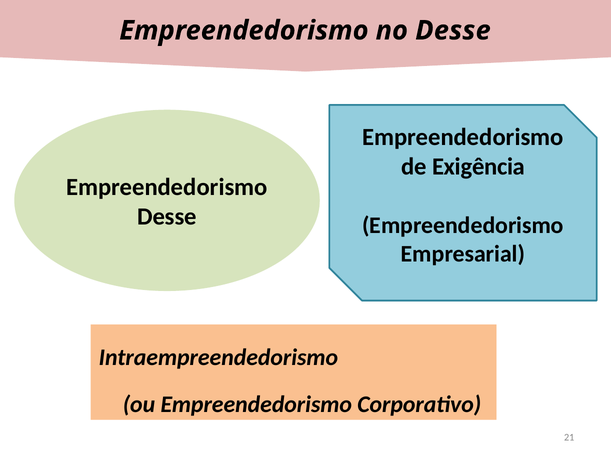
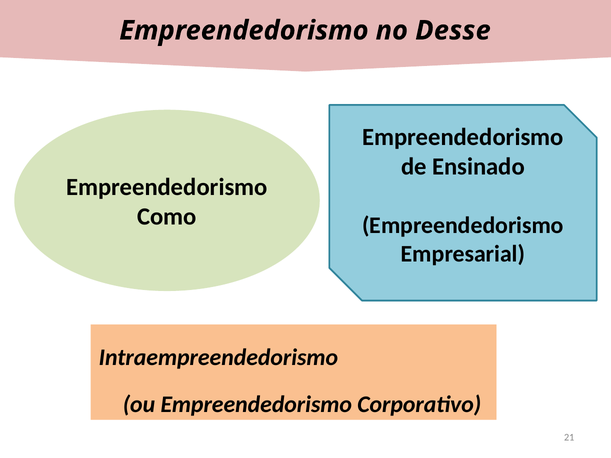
Exigência: Exigência -> Ensinado
Desse at (167, 217): Desse -> Como
